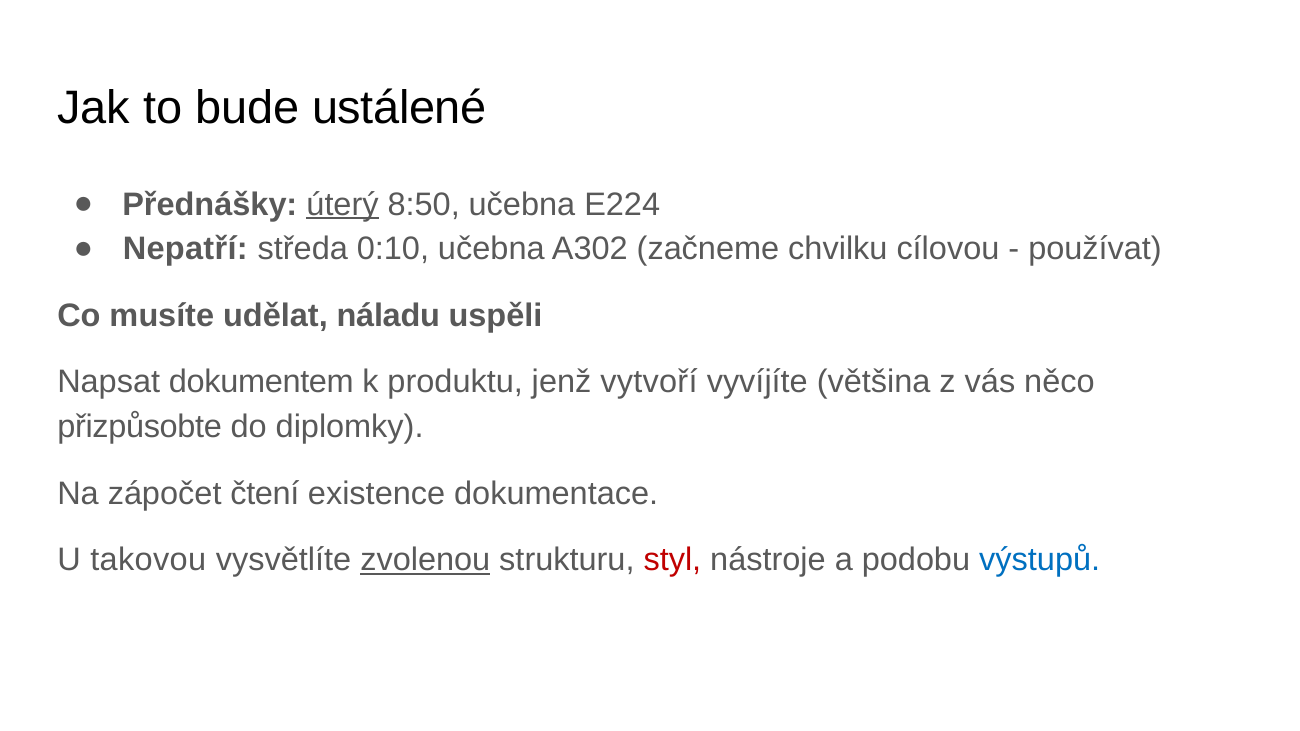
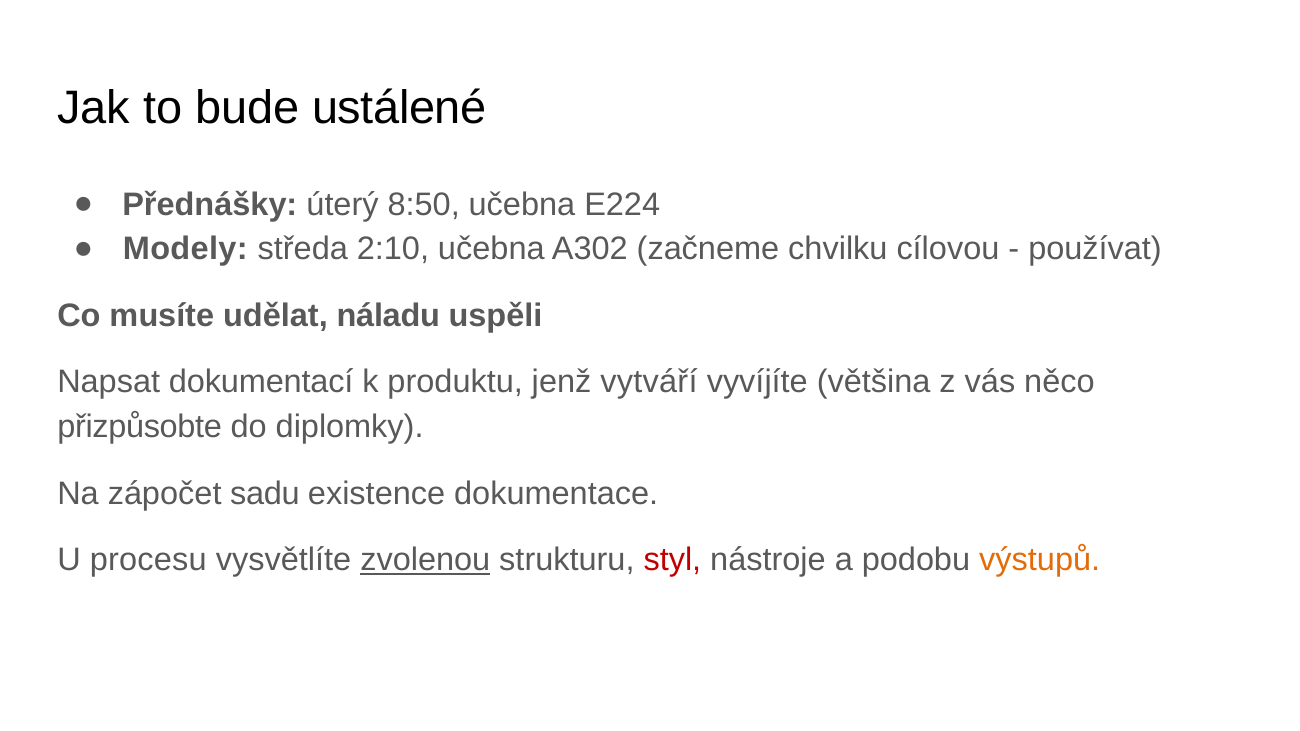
úterý underline: present -> none
Nepatří: Nepatří -> Modely
0:10: 0:10 -> 2:10
dokumentem: dokumentem -> dokumentací
vytvoří: vytvoří -> vytváří
čtení: čtení -> sadu
takovou: takovou -> procesu
výstupů colour: blue -> orange
